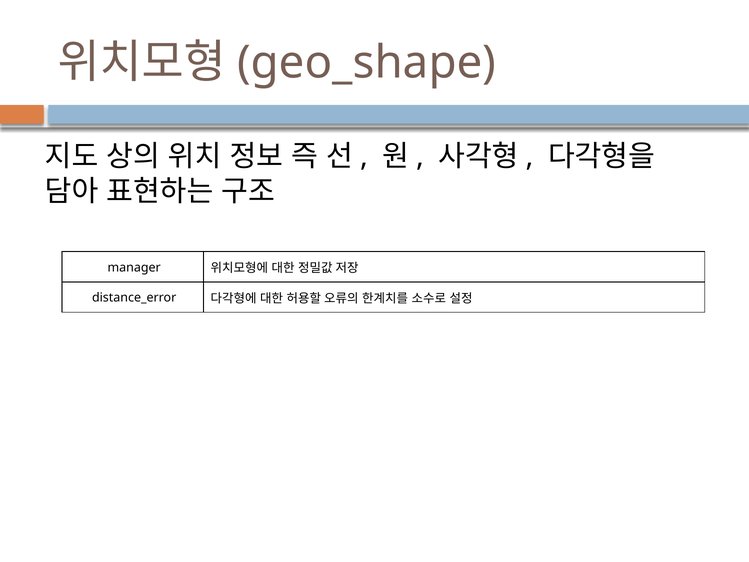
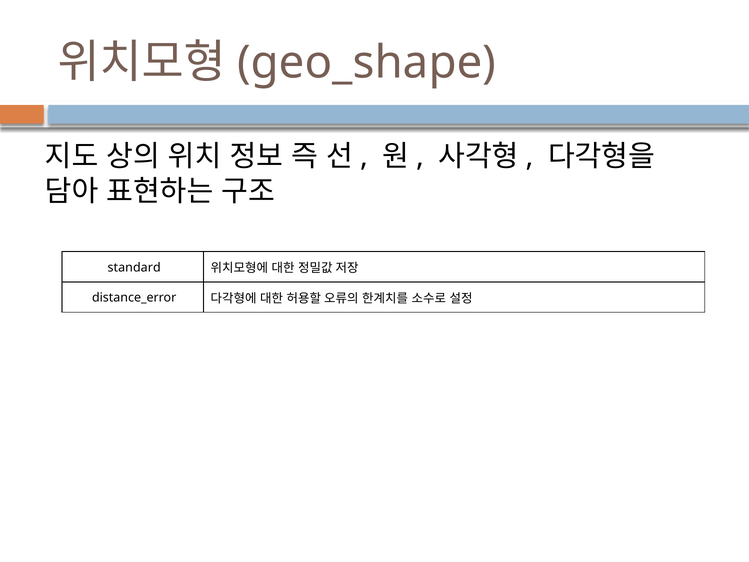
manager: manager -> standard
